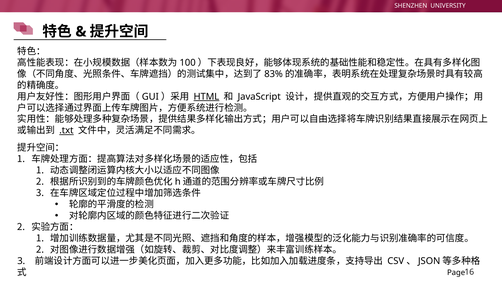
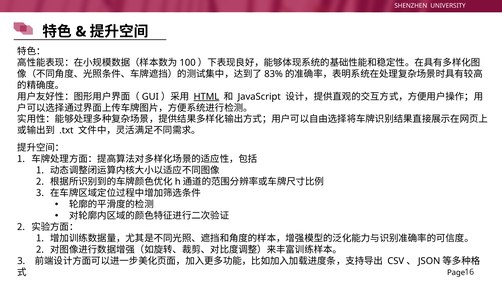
.txt underline: present -> none
